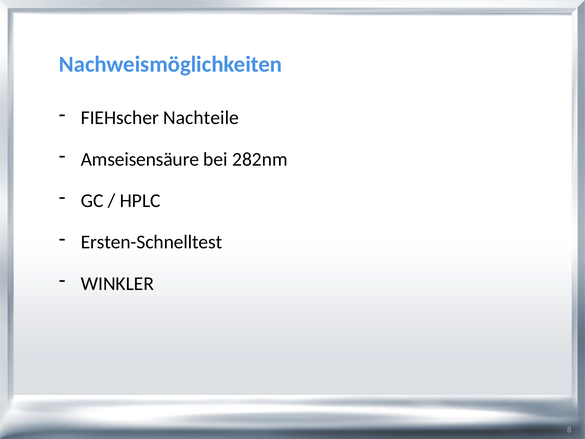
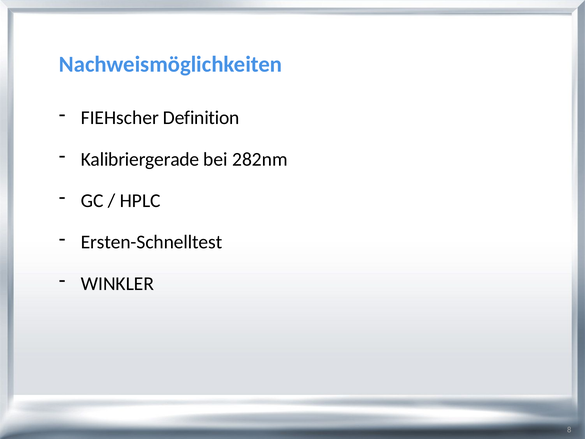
Nachteile: Nachteile -> Definition
Amseisensäure: Amseisensäure -> Kalibriergerade
